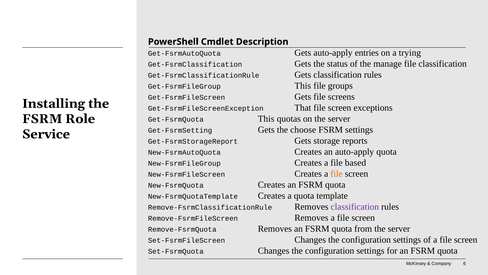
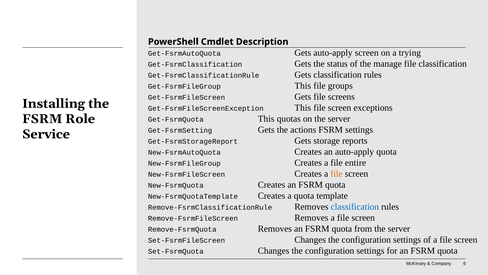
auto-apply entries: entries -> screen
Get-FsrmFileScreenException That: That -> This
choose: choose -> actions
based: based -> entire
classification at (355, 206) colour: purple -> blue
